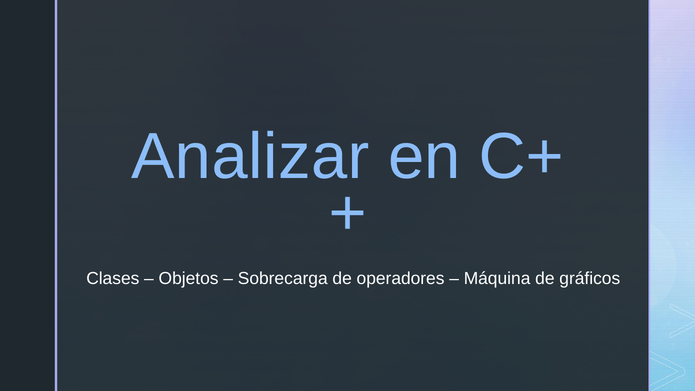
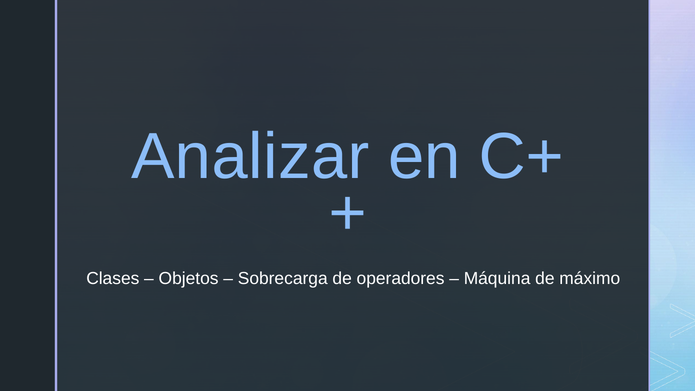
gráficos: gráficos -> máximo
